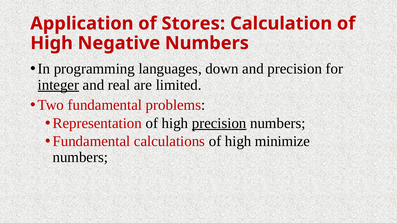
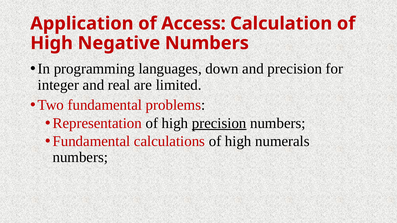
Stores: Stores -> Access
integer underline: present -> none
minimize: minimize -> numerals
